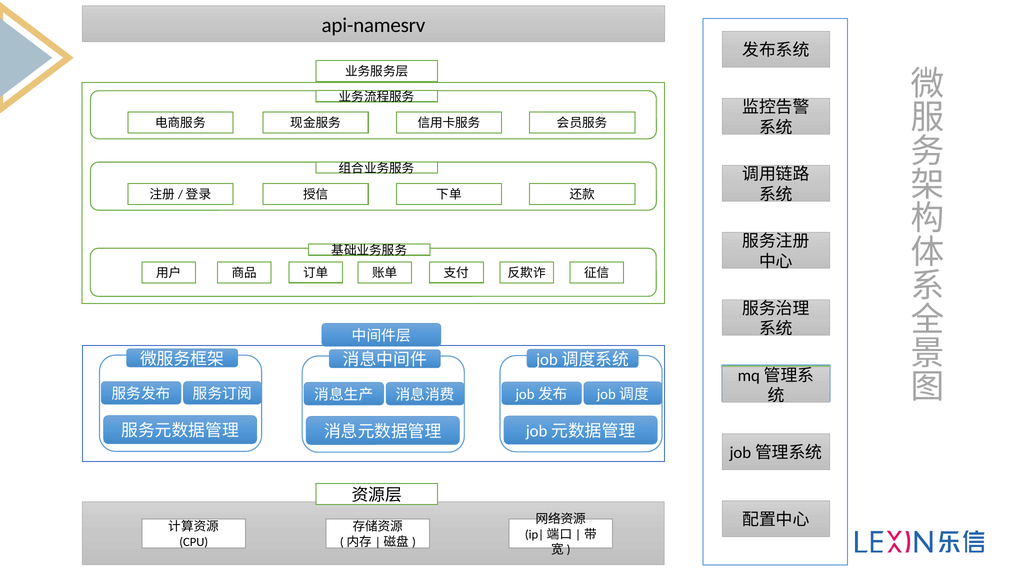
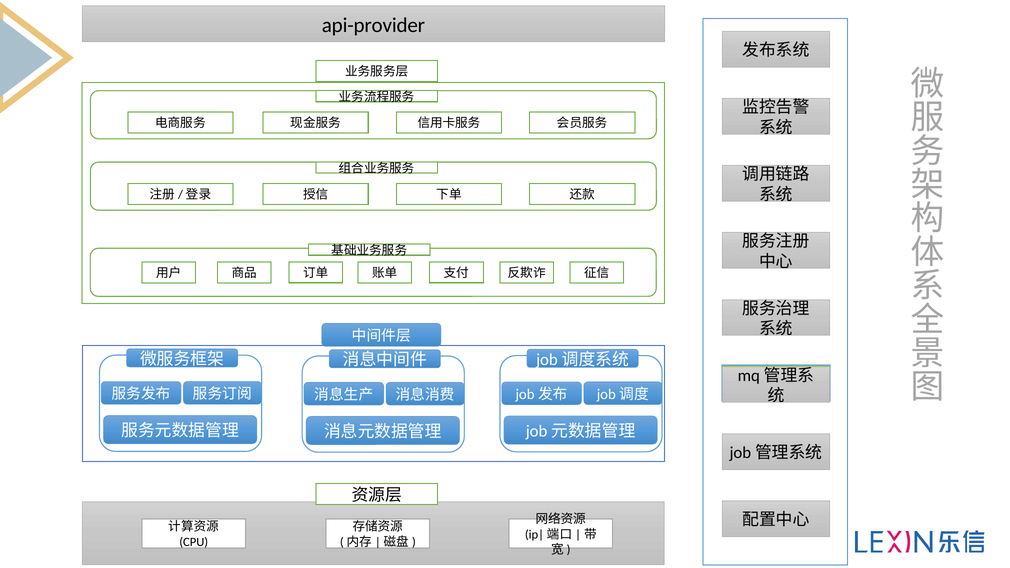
api-namesrv: api-namesrv -> api-provider
